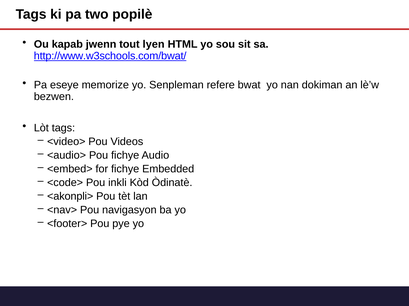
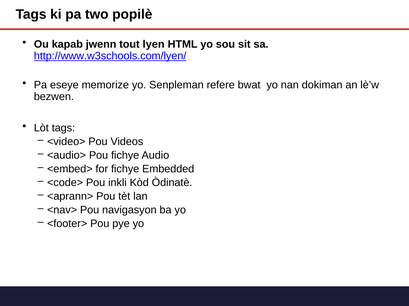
http://www.w3schools.com/bwat/: http://www.w3schools.com/bwat/ -> http://www.w3schools.com/lyen/
<akonpli>: <akonpli> -> <aprann>
